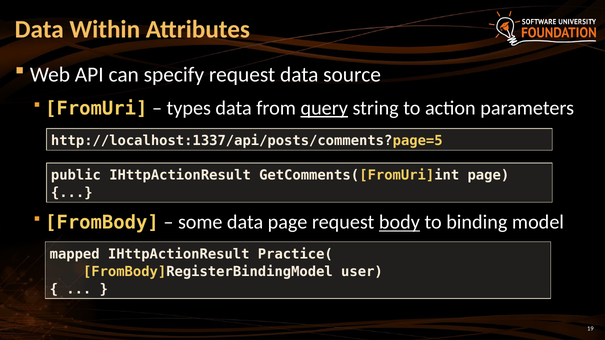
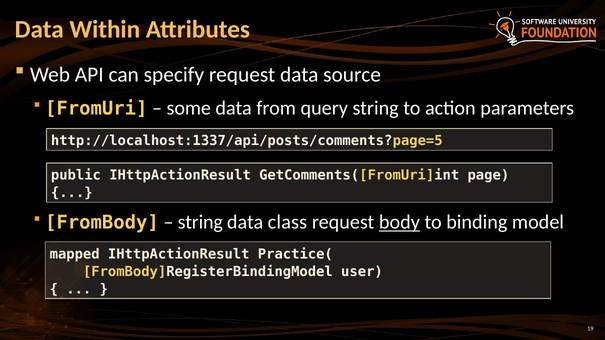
types: types -> some
query underline: present -> none
some at (200, 223): some -> string
data page: page -> class
